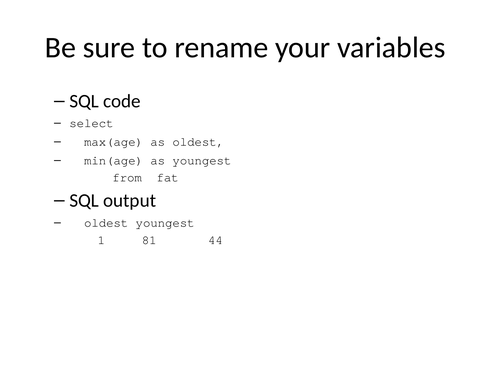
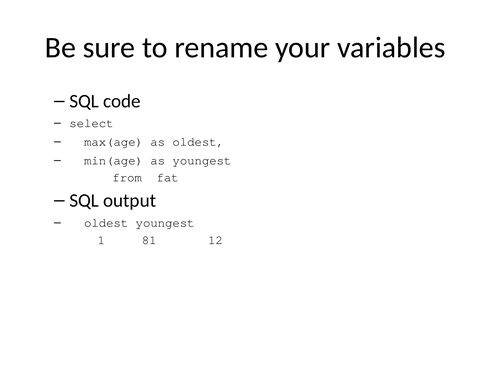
44: 44 -> 12
